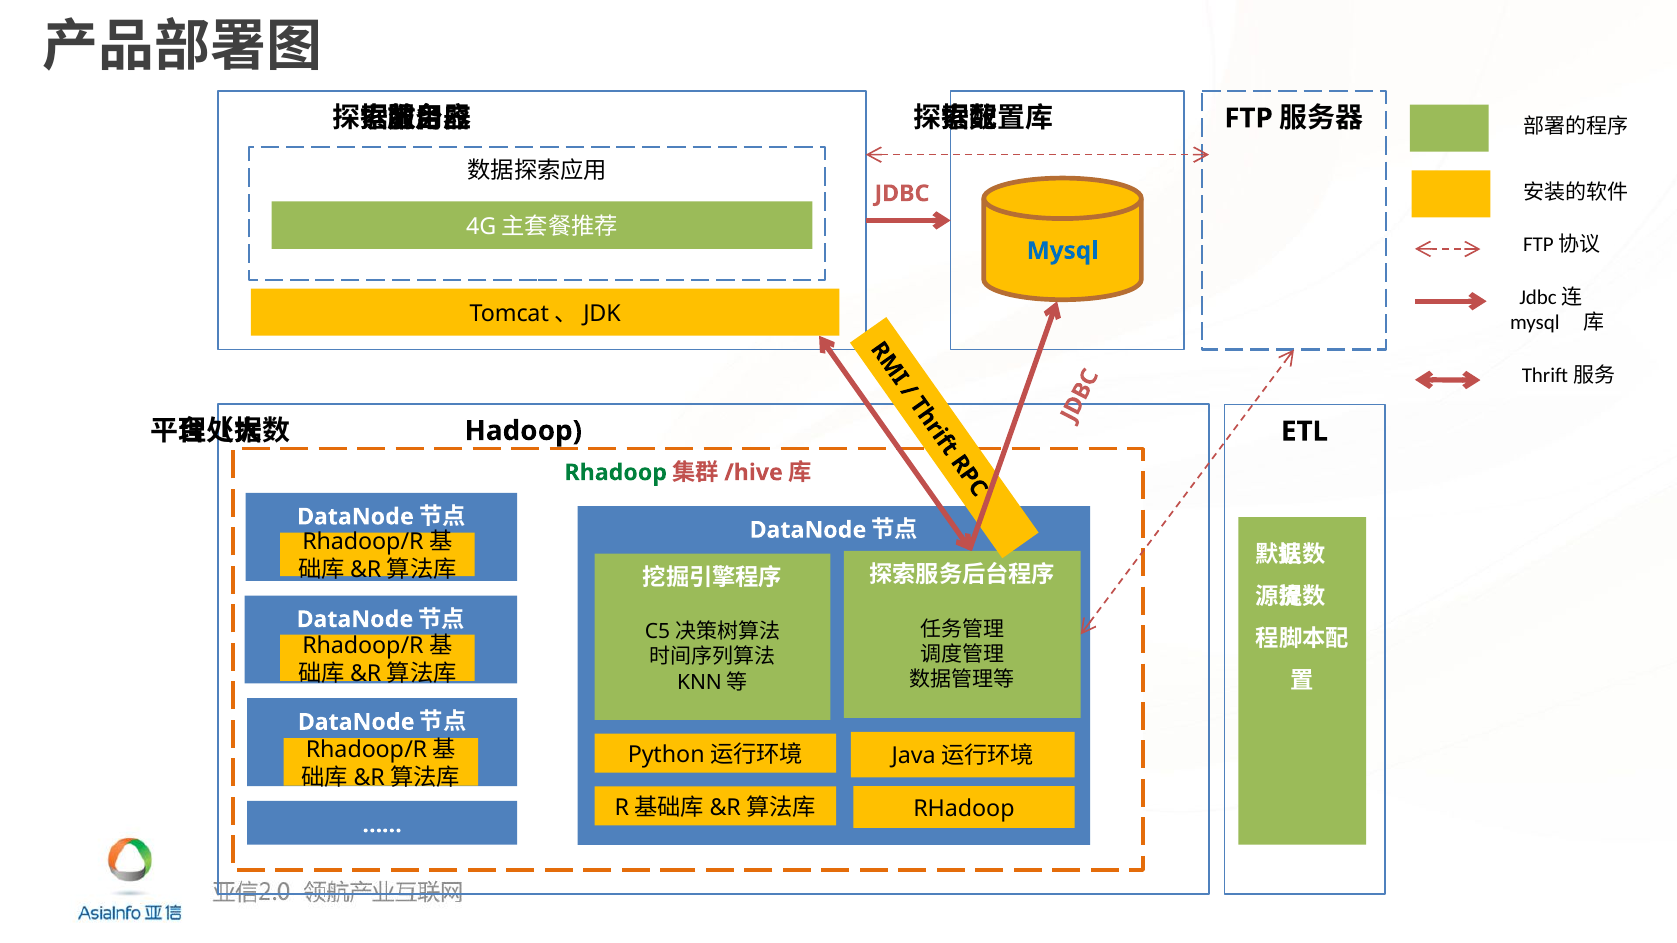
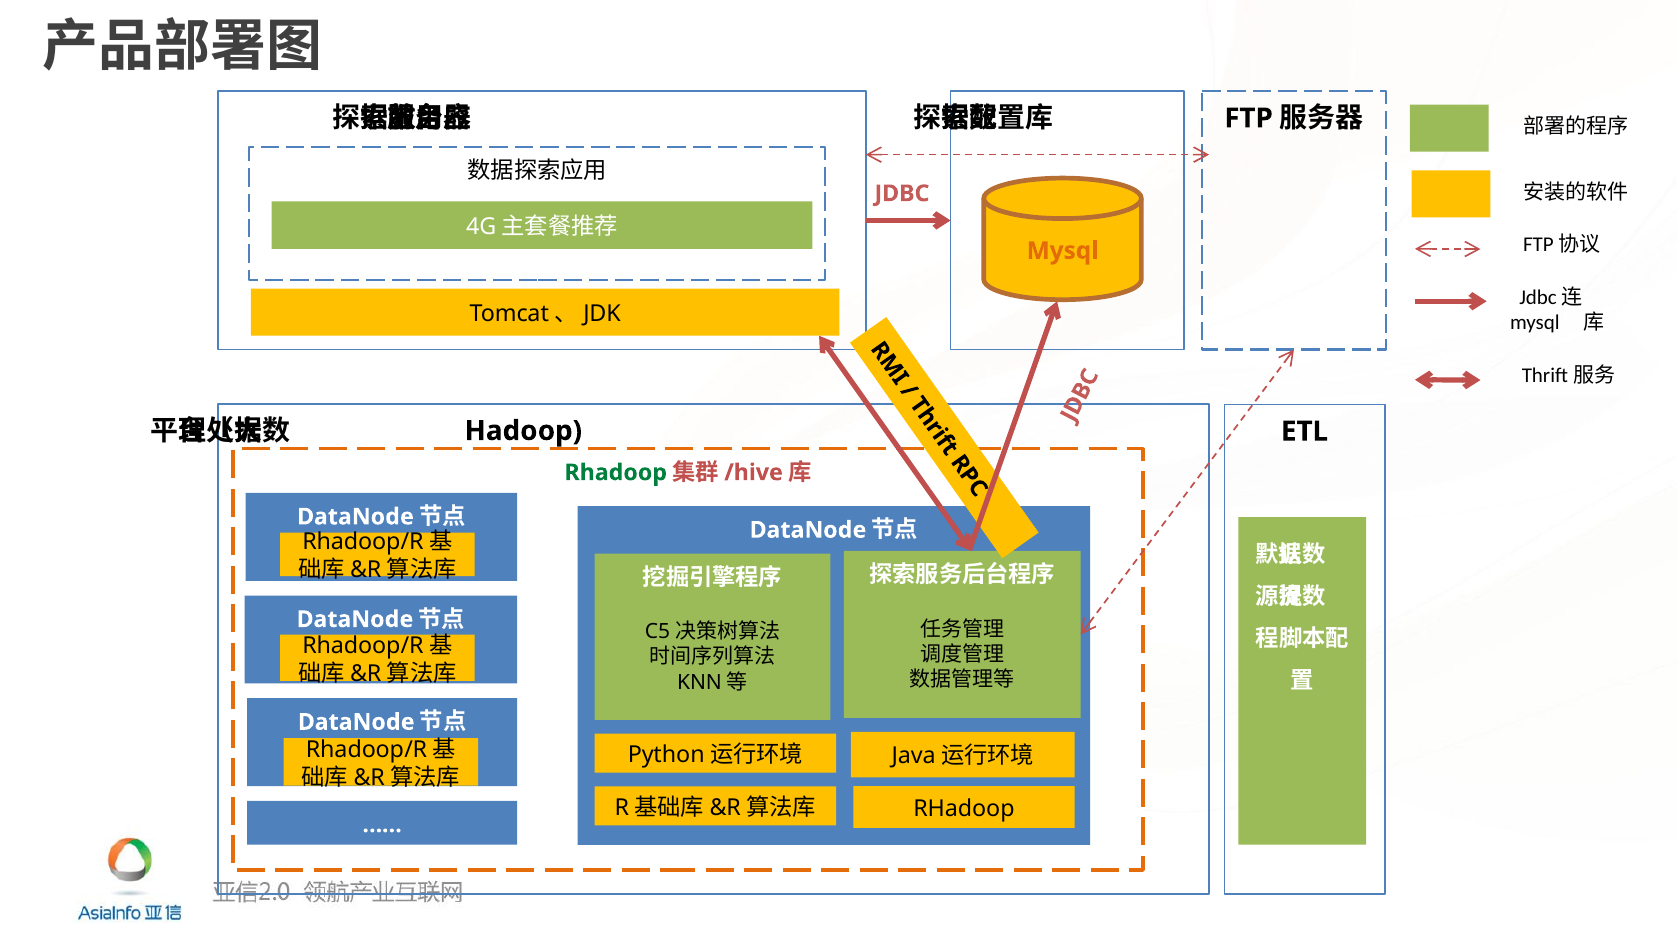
Mysql at (1063, 251) colour: blue -> orange
